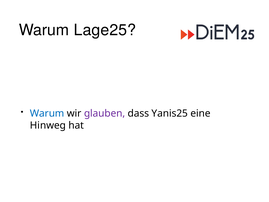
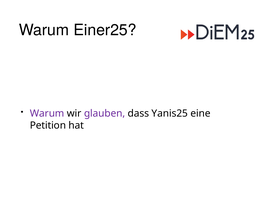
Lage25: Lage25 -> Einer25
Warum at (47, 113) colour: blue -> purple
Hinweg: Hinweg -> Petition
